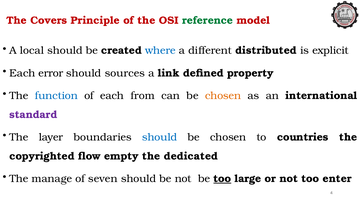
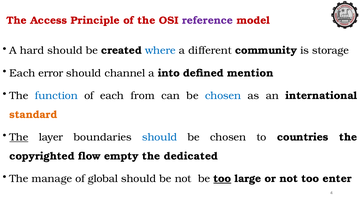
Covers: Covers -> Access
reference colour: green -> purple
local: local -> hard
distributed: distributed -> community
explicit: explicit -> storage
sources: sources -> channel
link: link -> into
property: property -> mention
chosen at (223, 96) colour: orange -> blue
standard colour: purple -> orange
The at (19, 138) underline: none -> present
seven: seven -> global
